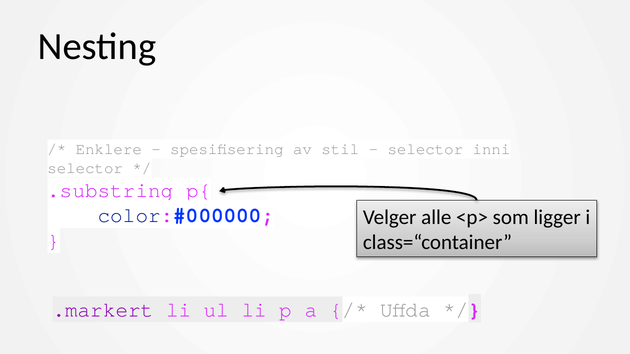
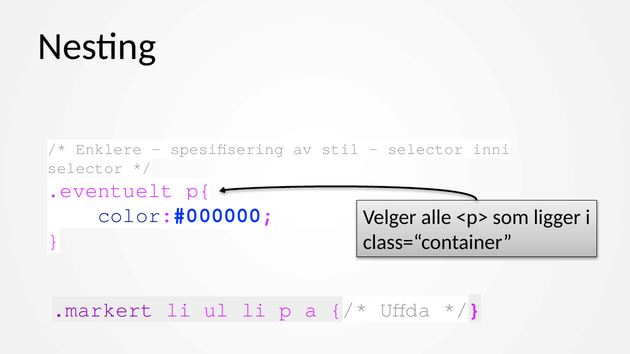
.substring: .substring -> .eventuelt
